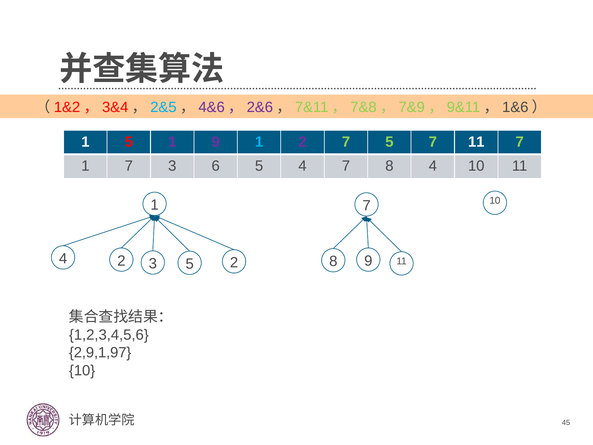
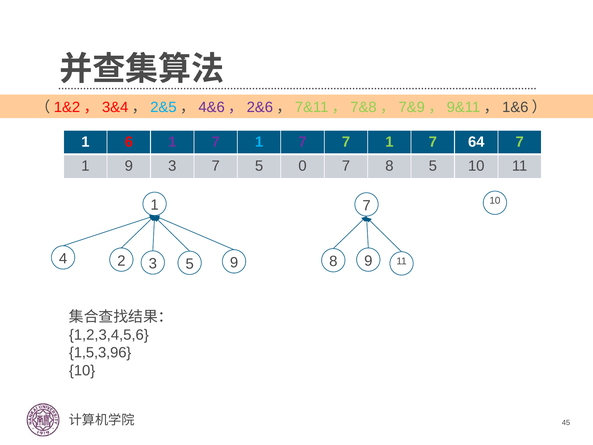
5 at (129, 142): 5 -> 6
9 at (216, 142): 9 -> 7
2 at (303, 142): 2 -> 7
5 at (389, 142): 5 -> 1
11 at (476, 142): 11 -> 64
1 7: 7 -> 9
3 6: 6 -> 7
4 at (303, 166): 4 -> 0
8 4: 4 -> 5
3 2: 2 -> 9
2,9,1,97: 2,9,1,97 -> 1,5,3,96
